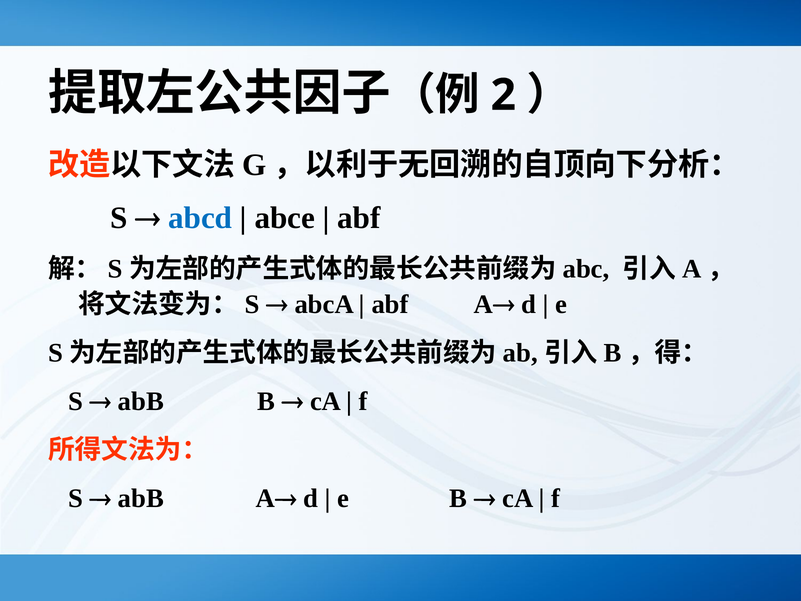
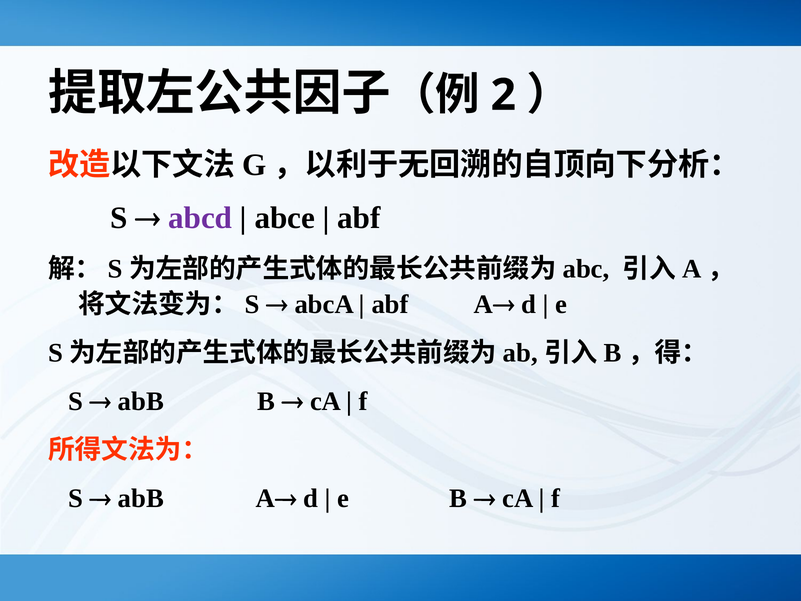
abcd colour: blue -> purple
